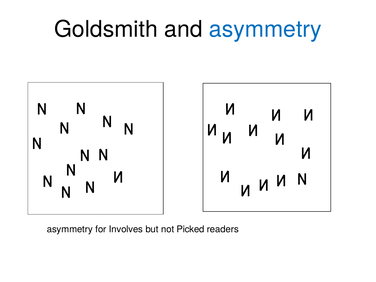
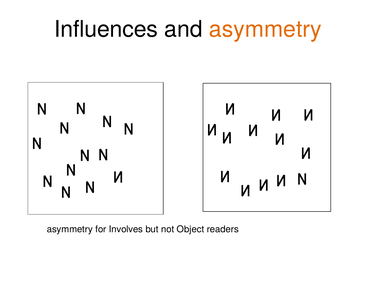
Goldsmith: Goldsmith -> Influences
asymmetry at (265, 29) colour: blue -> orange
Picked: Picked -> Object
